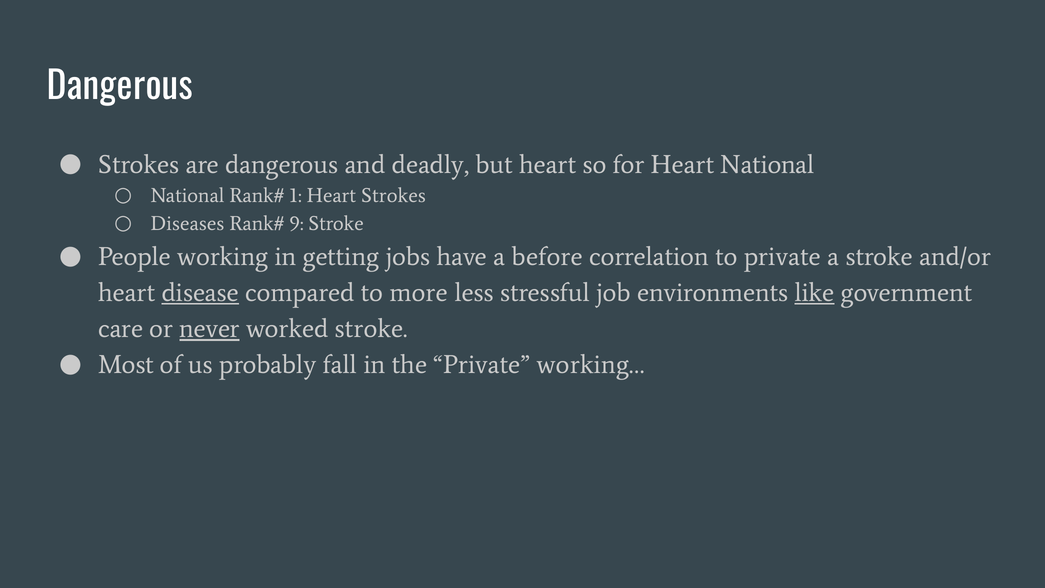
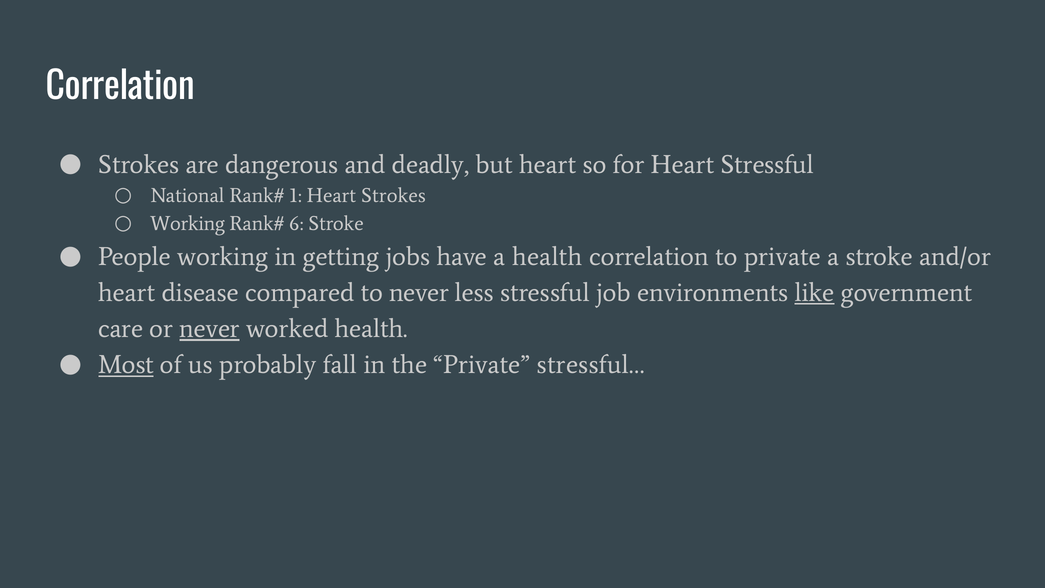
Dangerous at (120, 87): Dangerous -> Correlation
Heart National: National -> Stressful
Diseases at (187, 224): Diseases -> Working
9: 9 -> 6
a before: before -> health
disease underline: present -> none
to more: more -> never
worked stroke: stroke -> health
Most underline: none -> present
working…: working… -> stressful…
